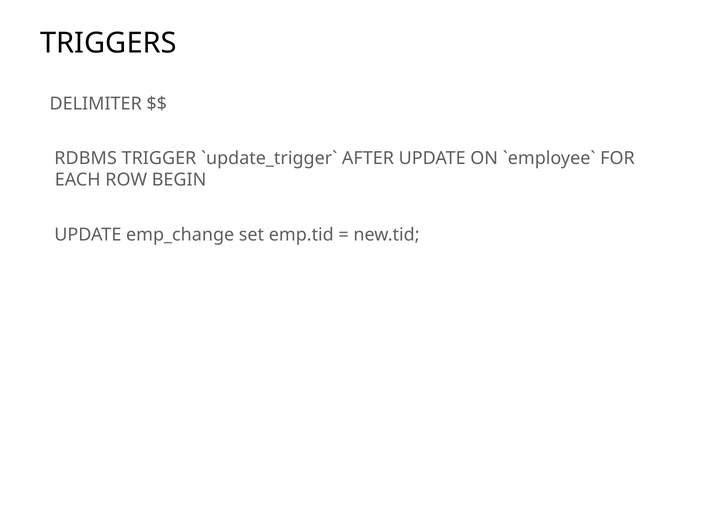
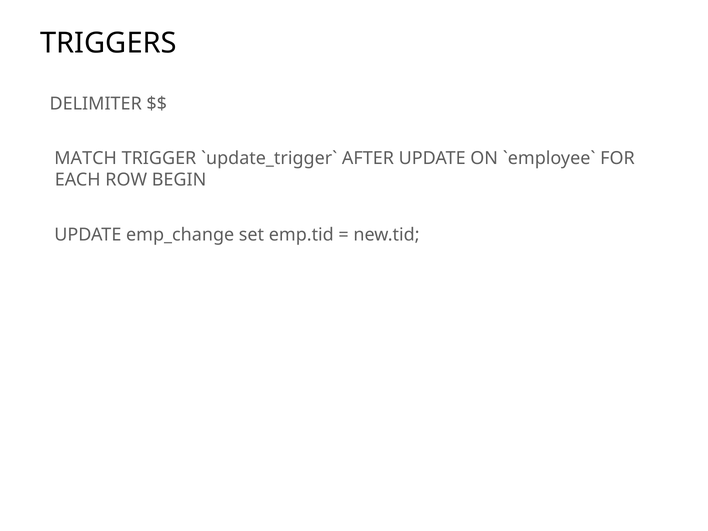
RDBMS: RDBMS -> MATCH
